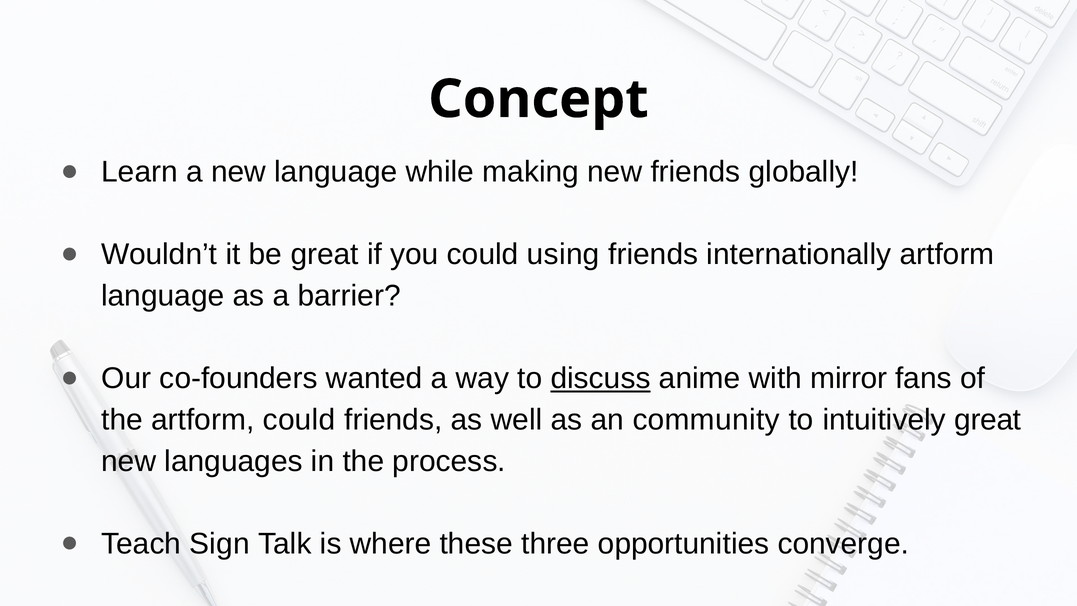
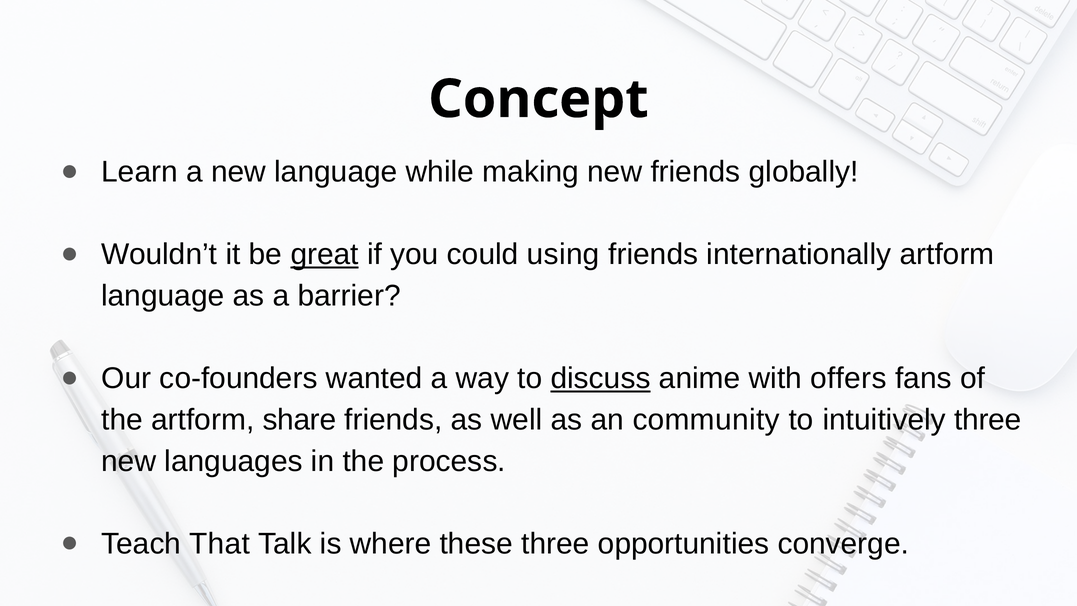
great at (325, 255) underline: none -> present
mirror: mirror -> offers
artform could: could -> share
intuitively great: great -> three
Sign: Sign -> That
